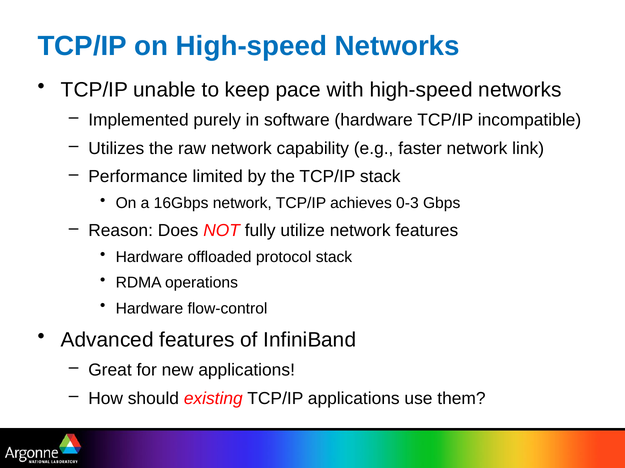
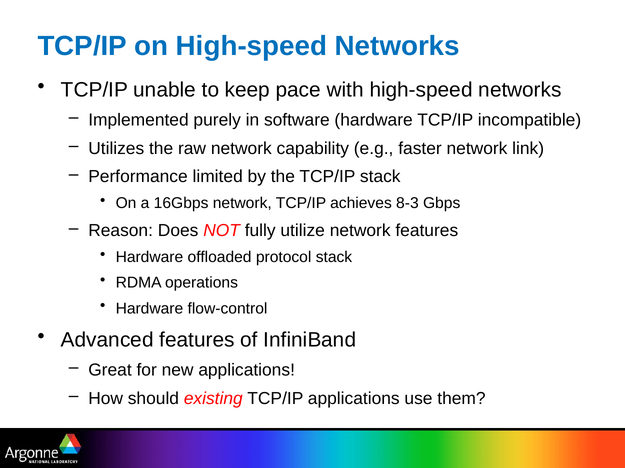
0-3: 0-3 -> 8-3
